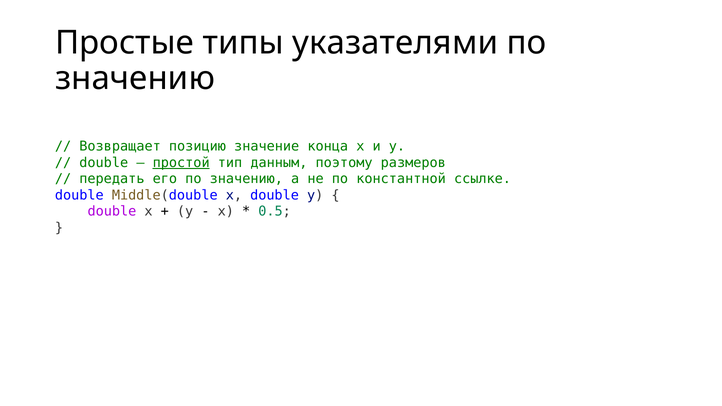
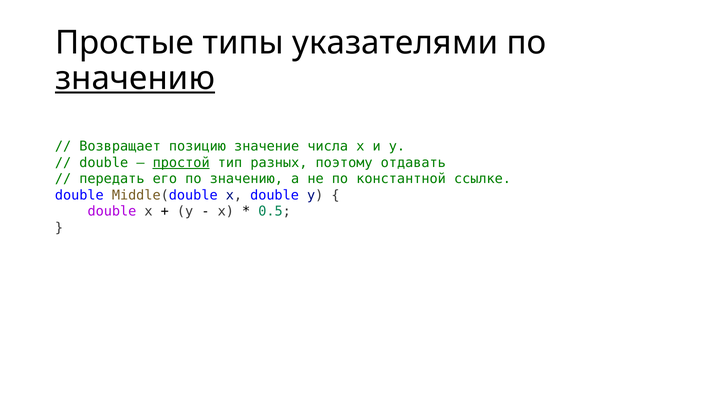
значению at (135, 79) underline: none -> present
конца: конца -> числа
данным: данным -> разных
размеров: размеров -> отдавать
